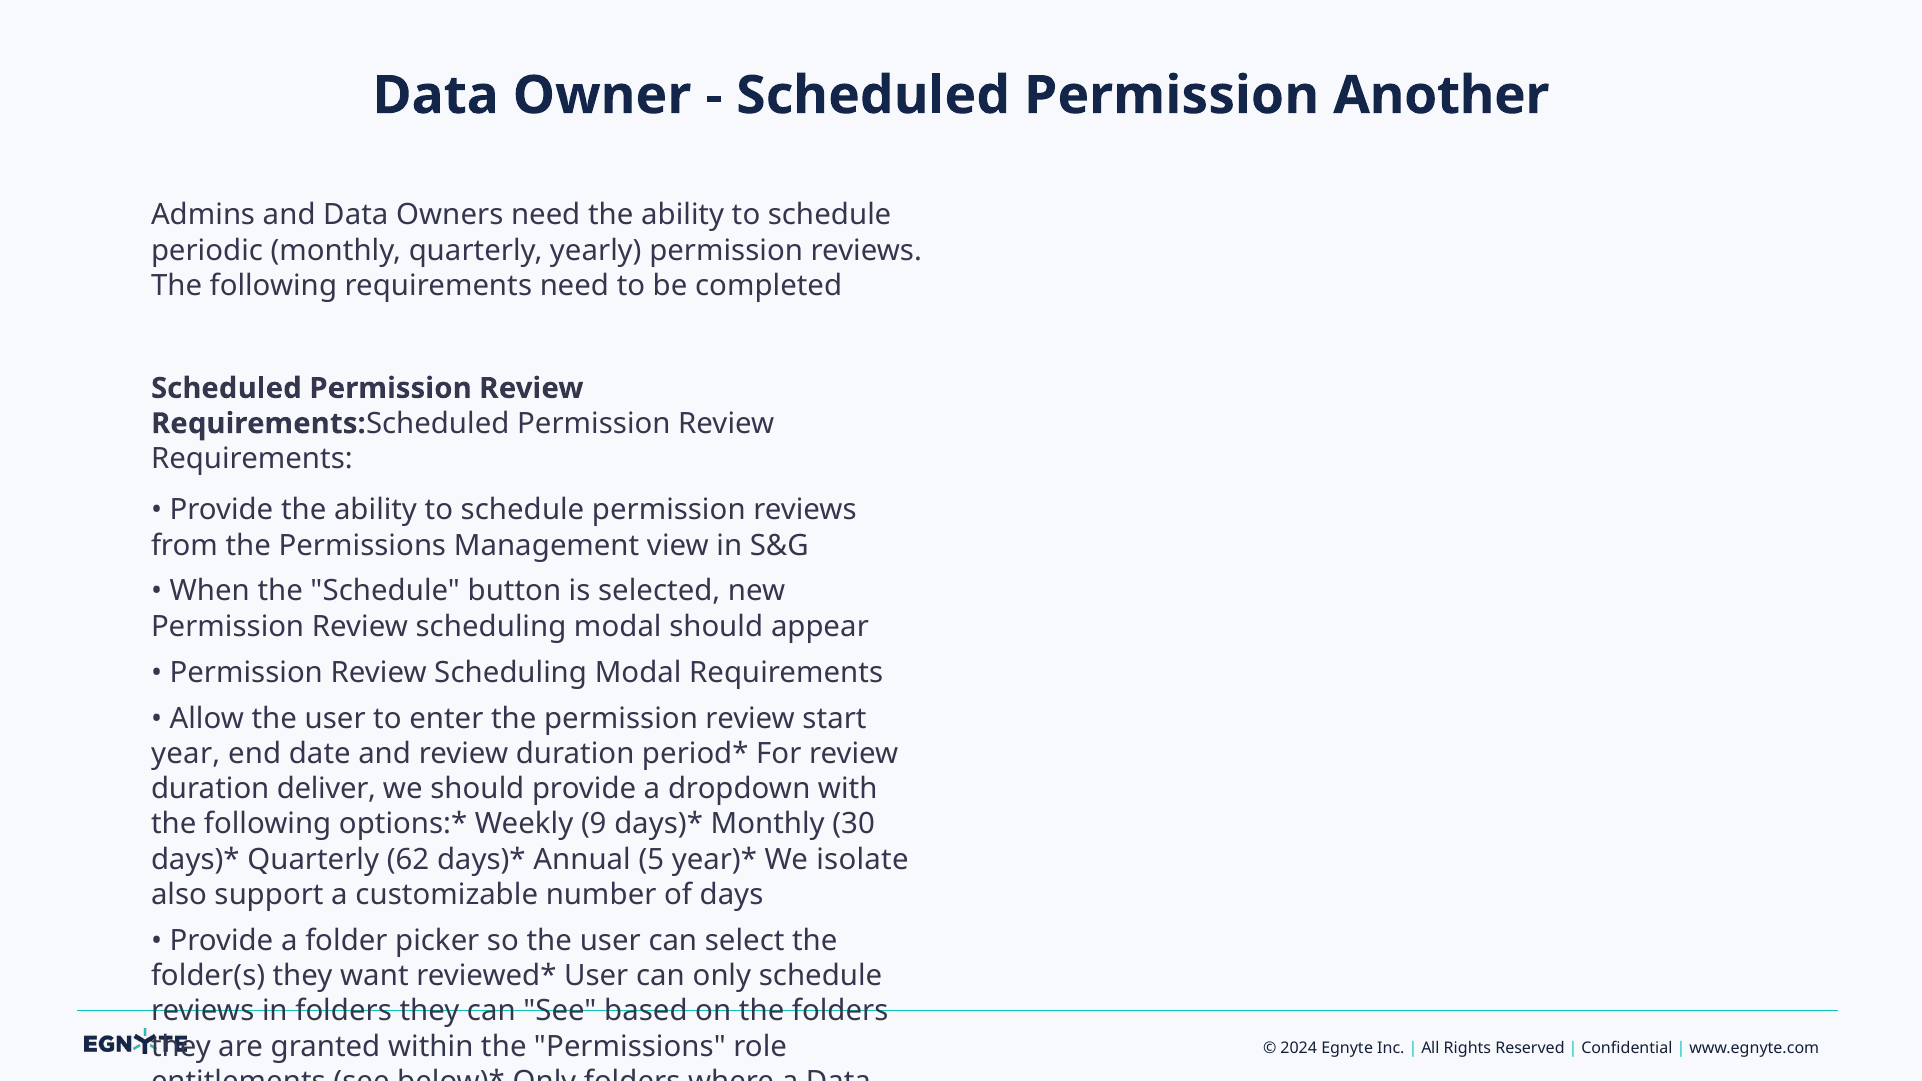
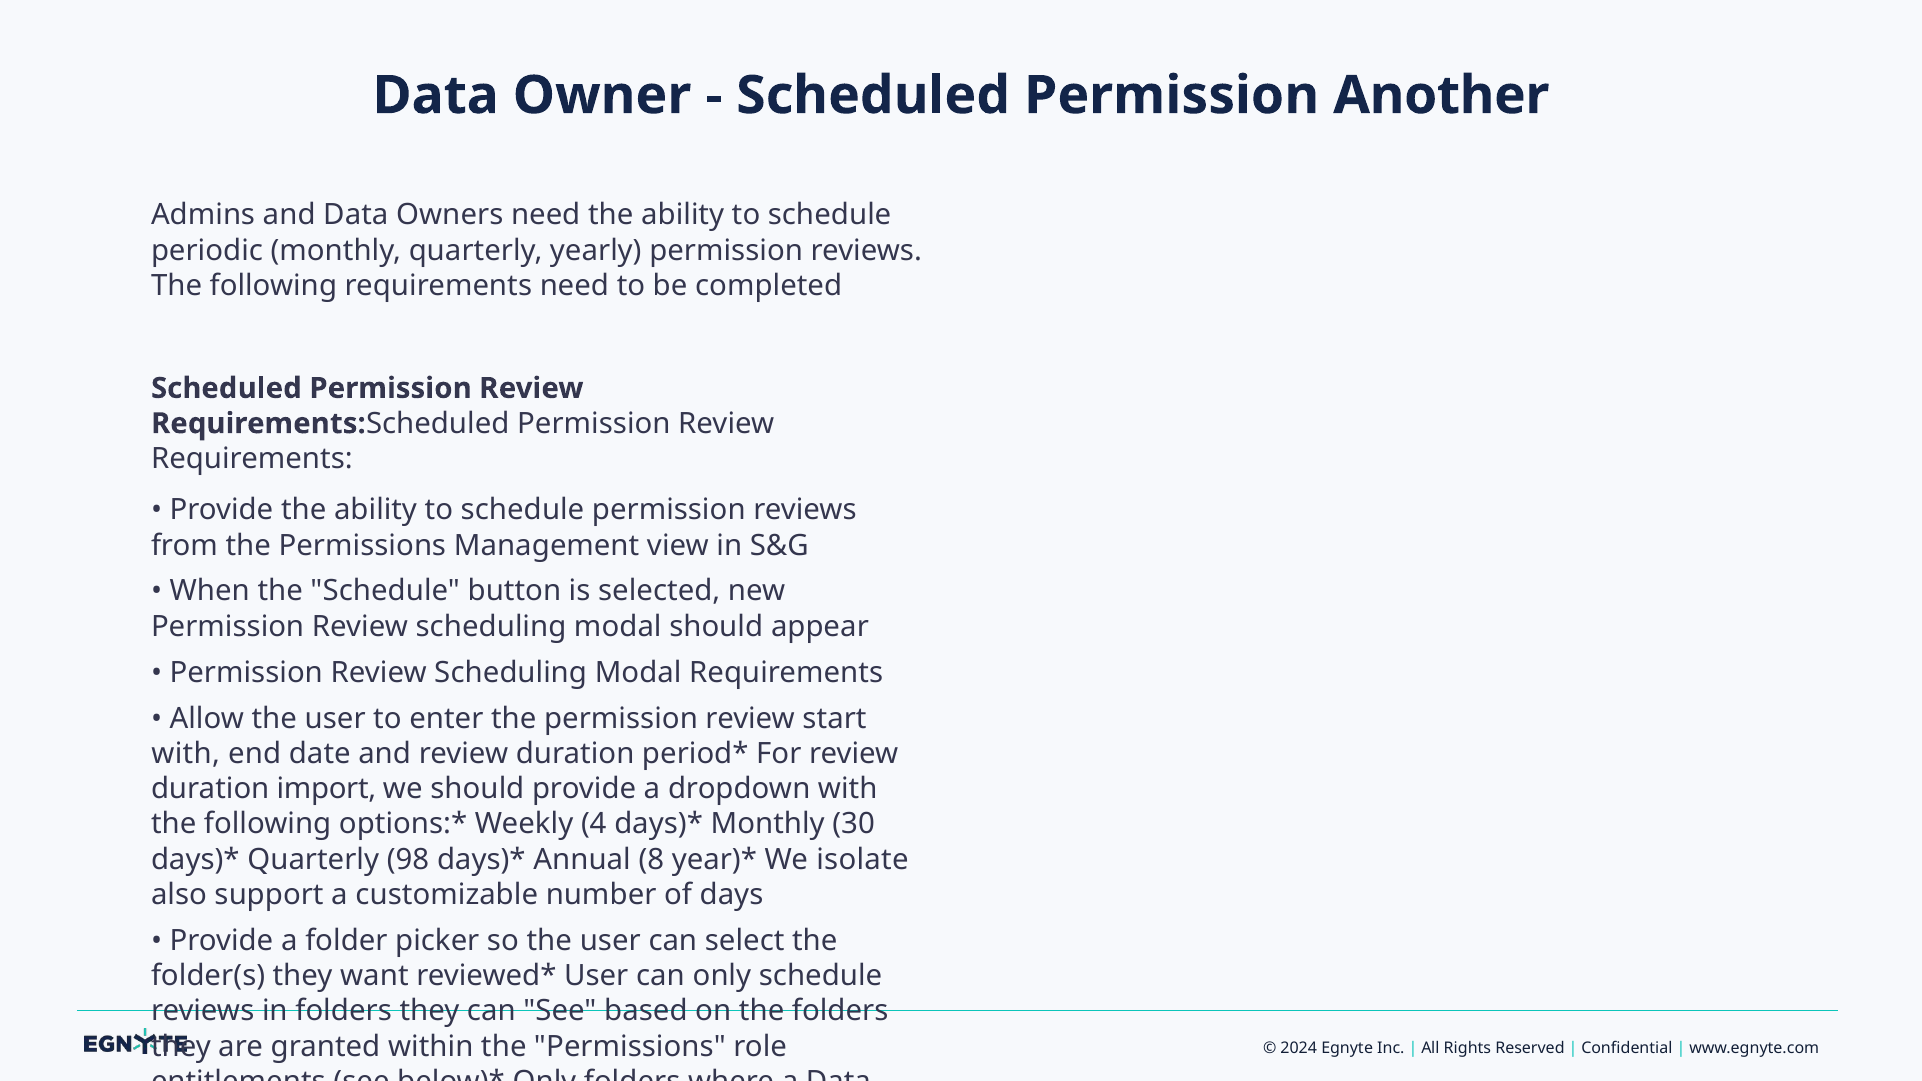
year at (186, 754): year -> with
deliver: deliver -> import
9: 9 -> 4
62: 62 -> 98
5: 5 -> 8
